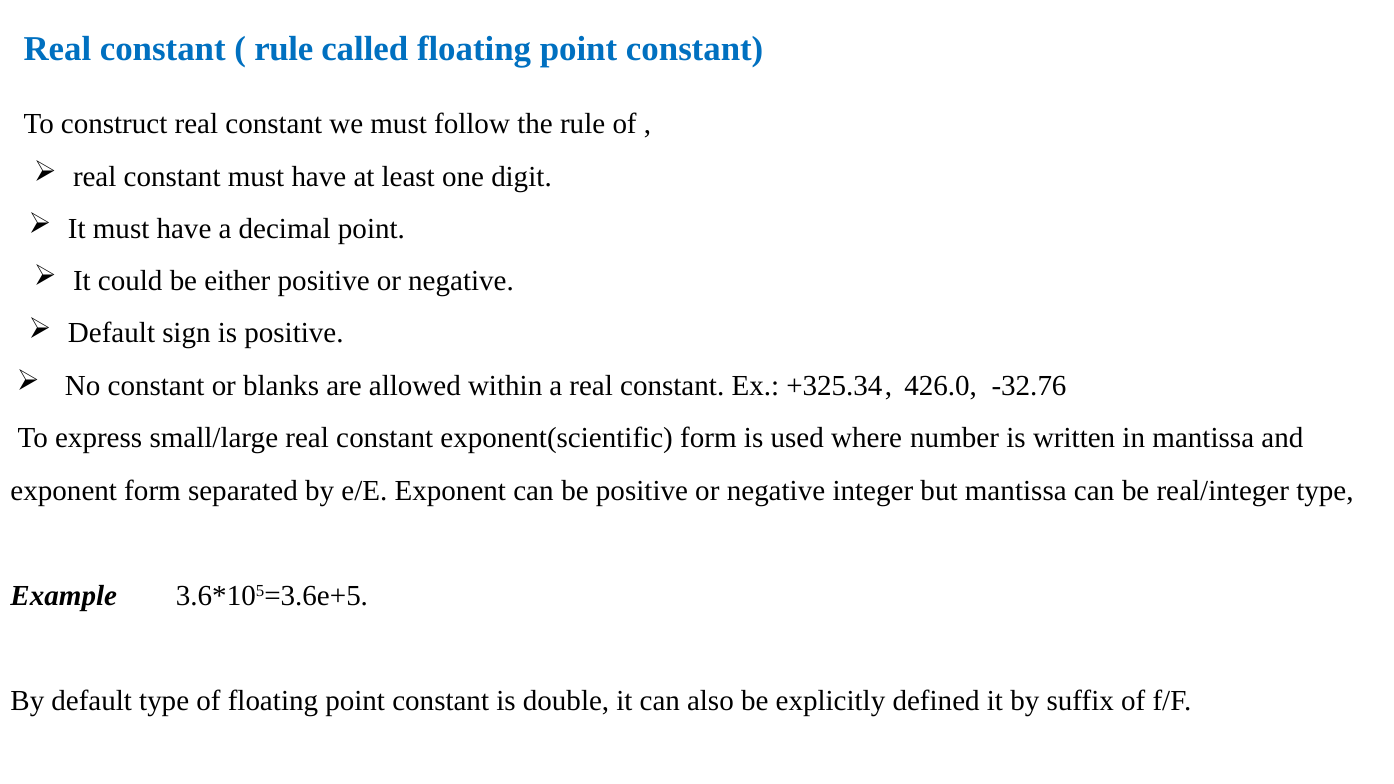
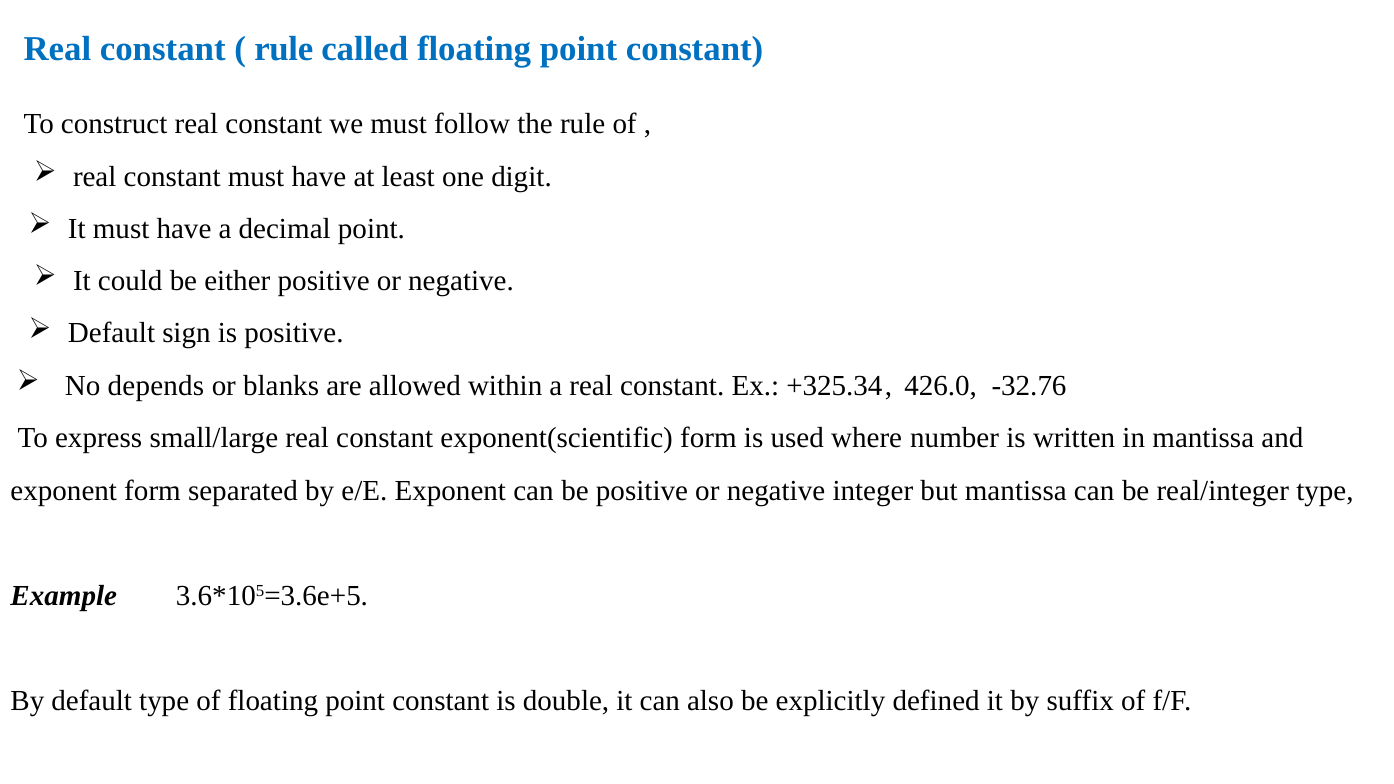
No constant: constant -> depends
